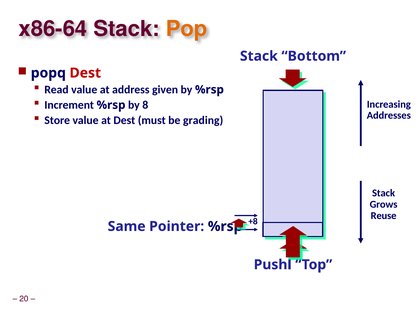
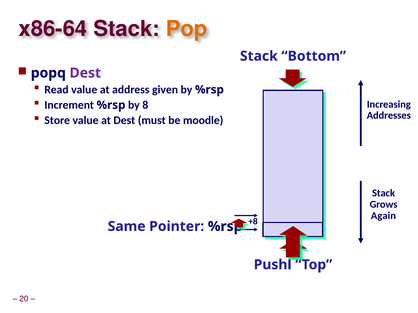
Dest at (85, 73) colour: red -> purple
grading: grading -> moodle
Reuse: Reuse -> Again
